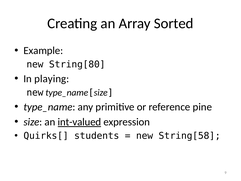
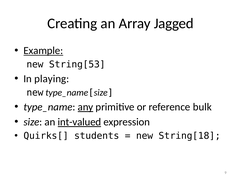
Sorted: Sorted -> Jagged
Example underline: none -> present
String[80: String[80 -> String[53
any underline: none -> present
pine: pine -> bulk
String[58: String[58 -> String[18
